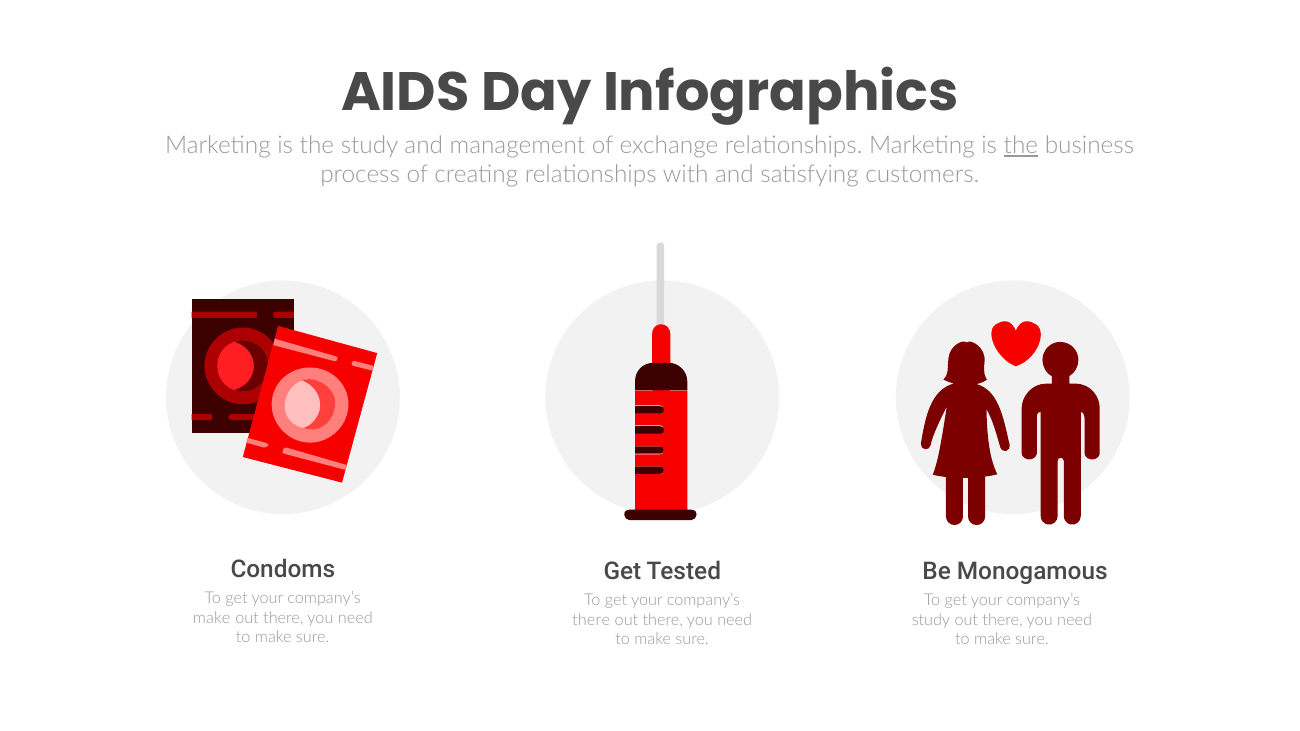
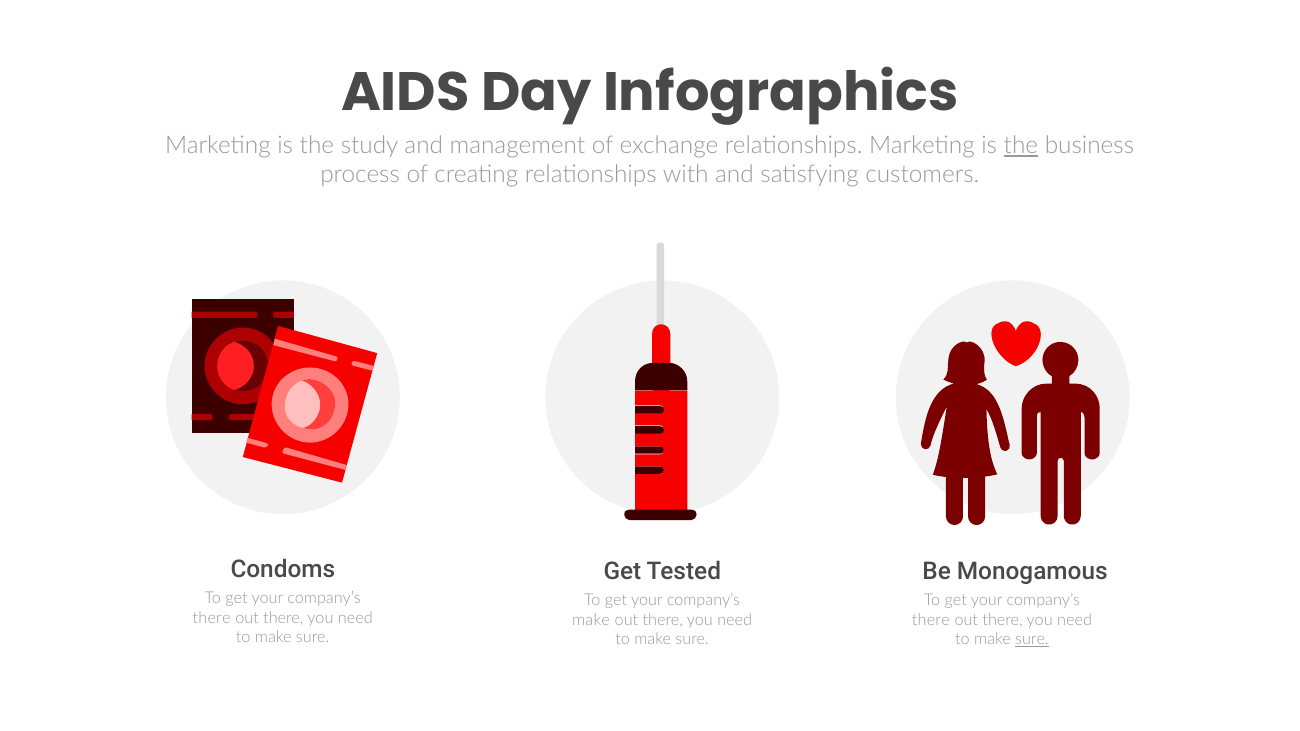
make at (212, 618): make -> there
there at (591, 620): there -> make
study at (931, 620): study -> there
sure at (1032, 640) underline: none -> present
